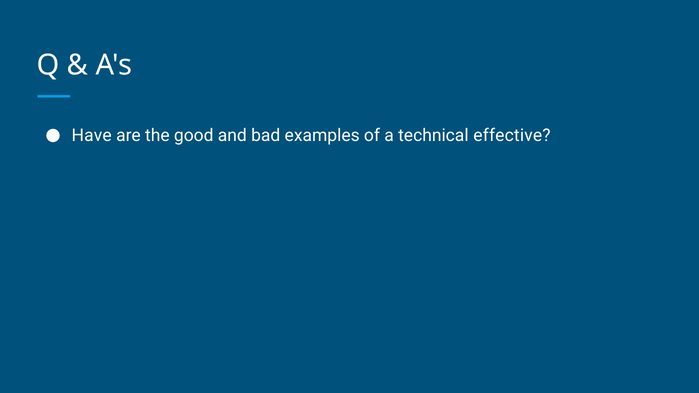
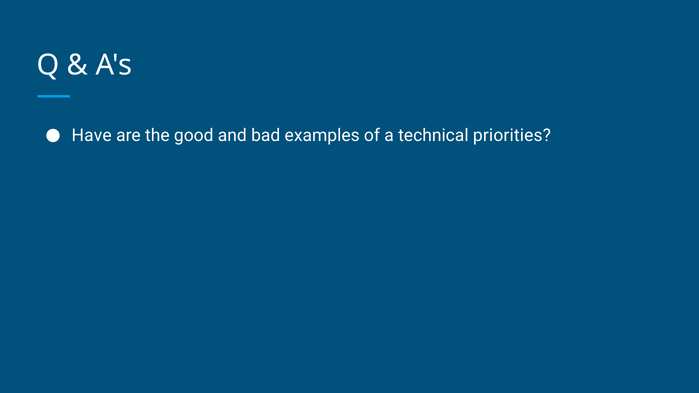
effective: effective -> priorities
